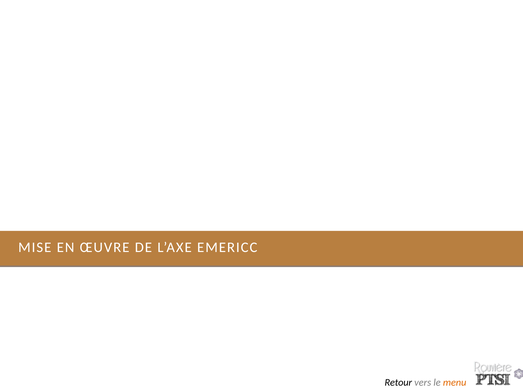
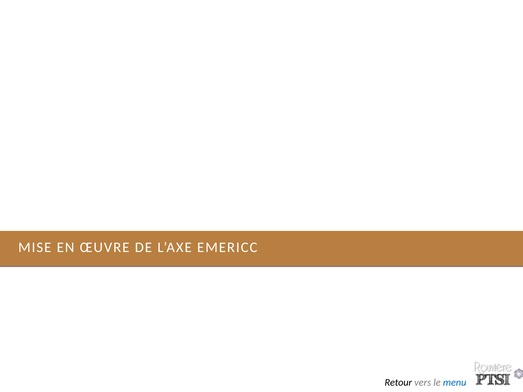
menu colour: orange -> blue
